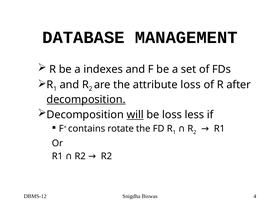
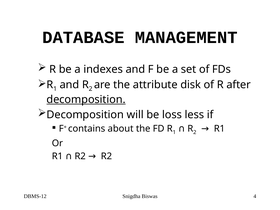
attribute loss: loss -> disk
will underline: present -> none
rotate: rotate -> about
